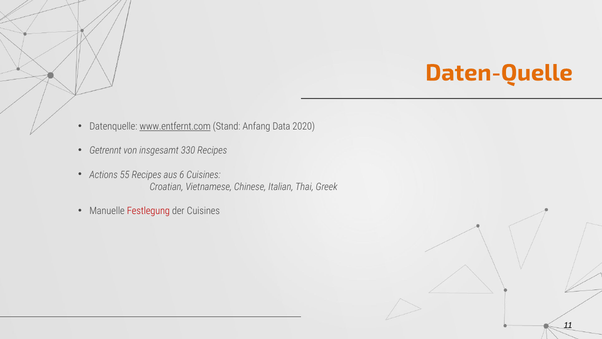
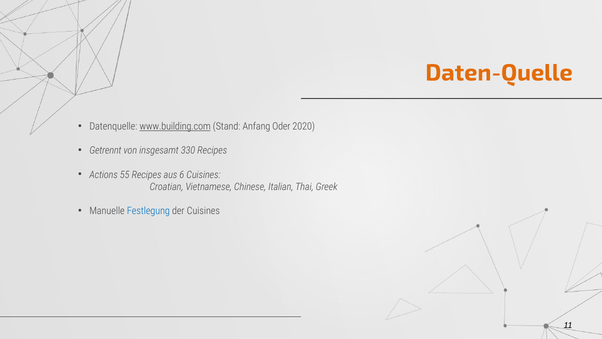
www.entfernt.com: www.entfernt.com -> www.building.com
Data: Data -> Oder
Festlegung colour: red -> blue
